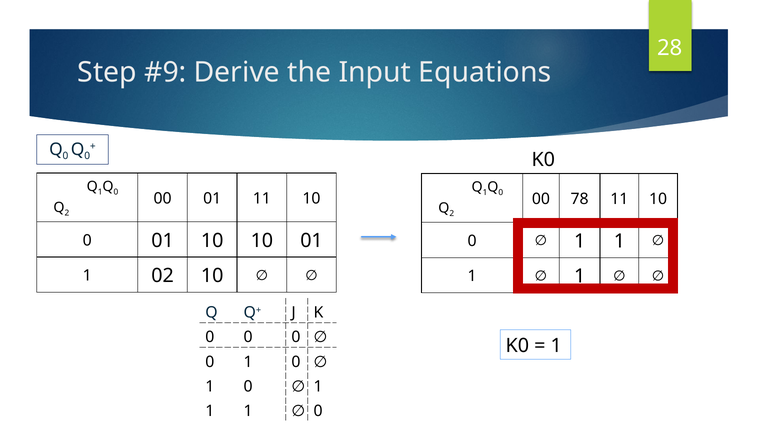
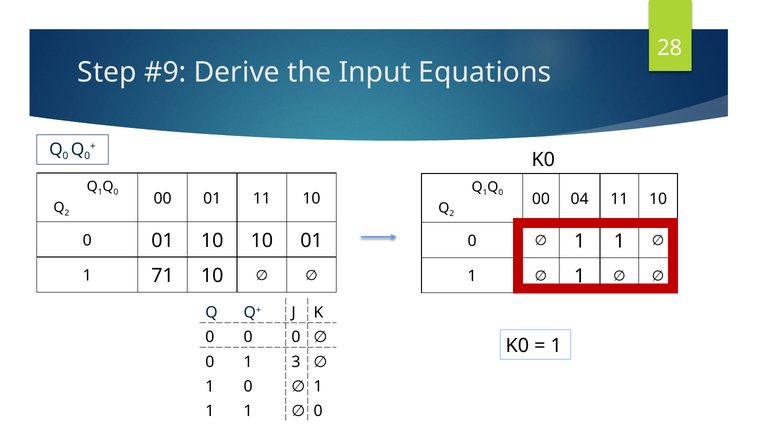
78: 78 -> 04
02: 02 -> 71
0 1 0: 0 -> 3
